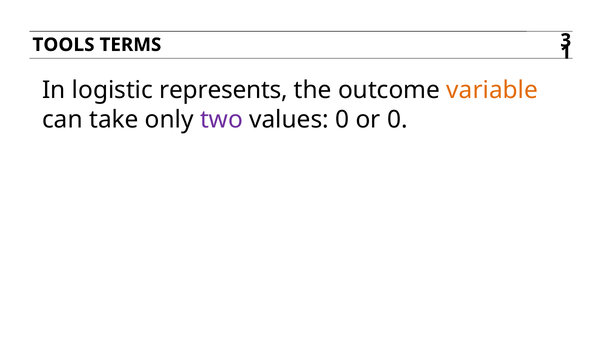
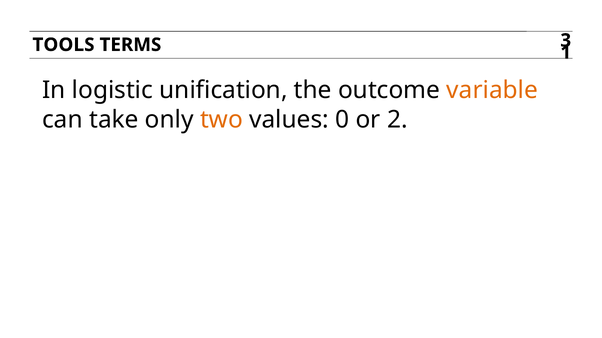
represents: represents -> unification
two colour: purple -> orange
or 0: 0 -> 2
